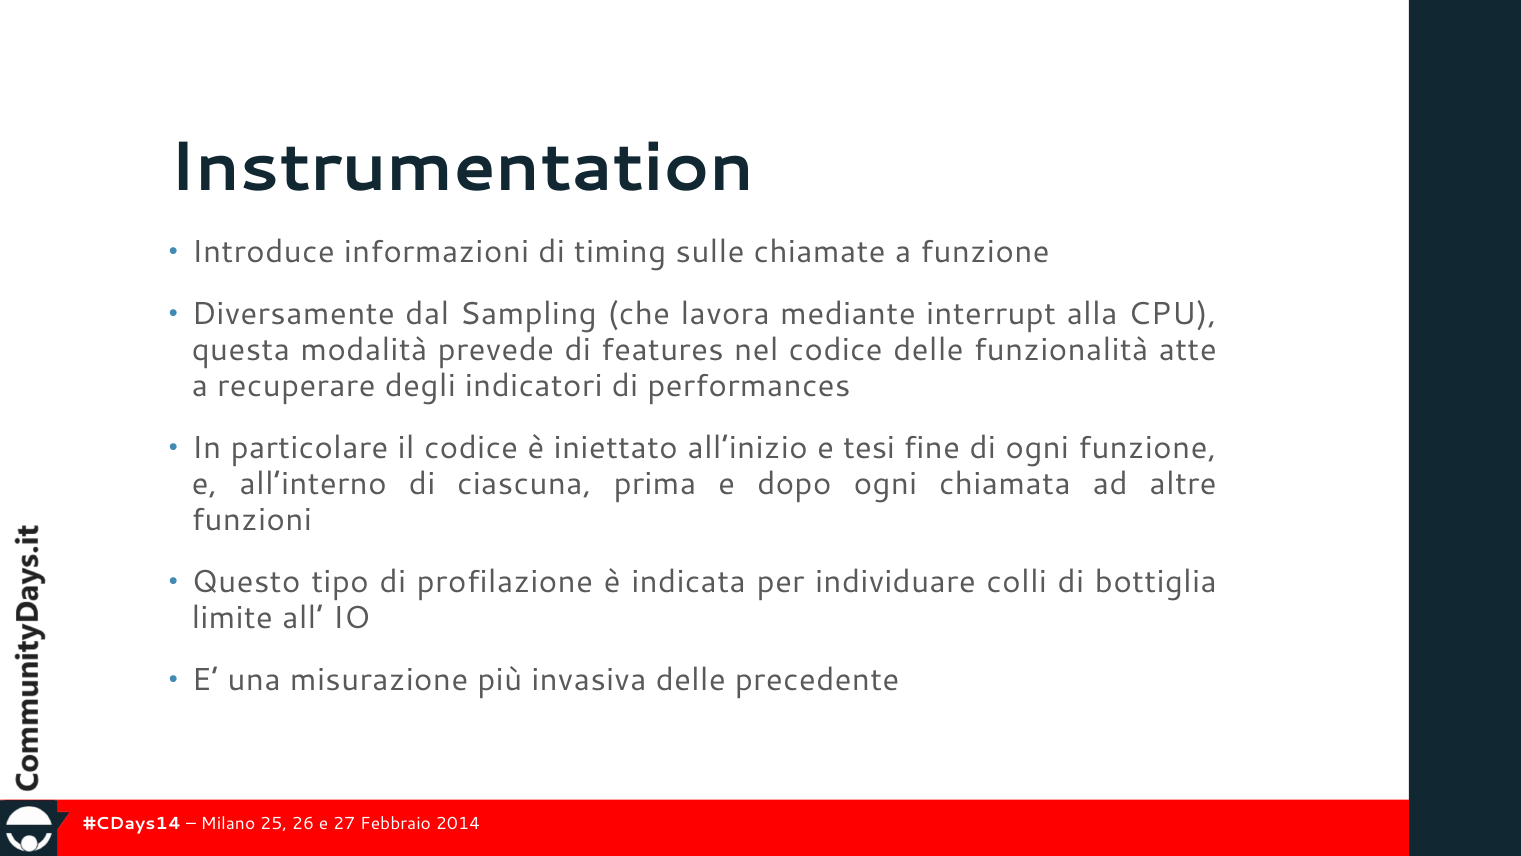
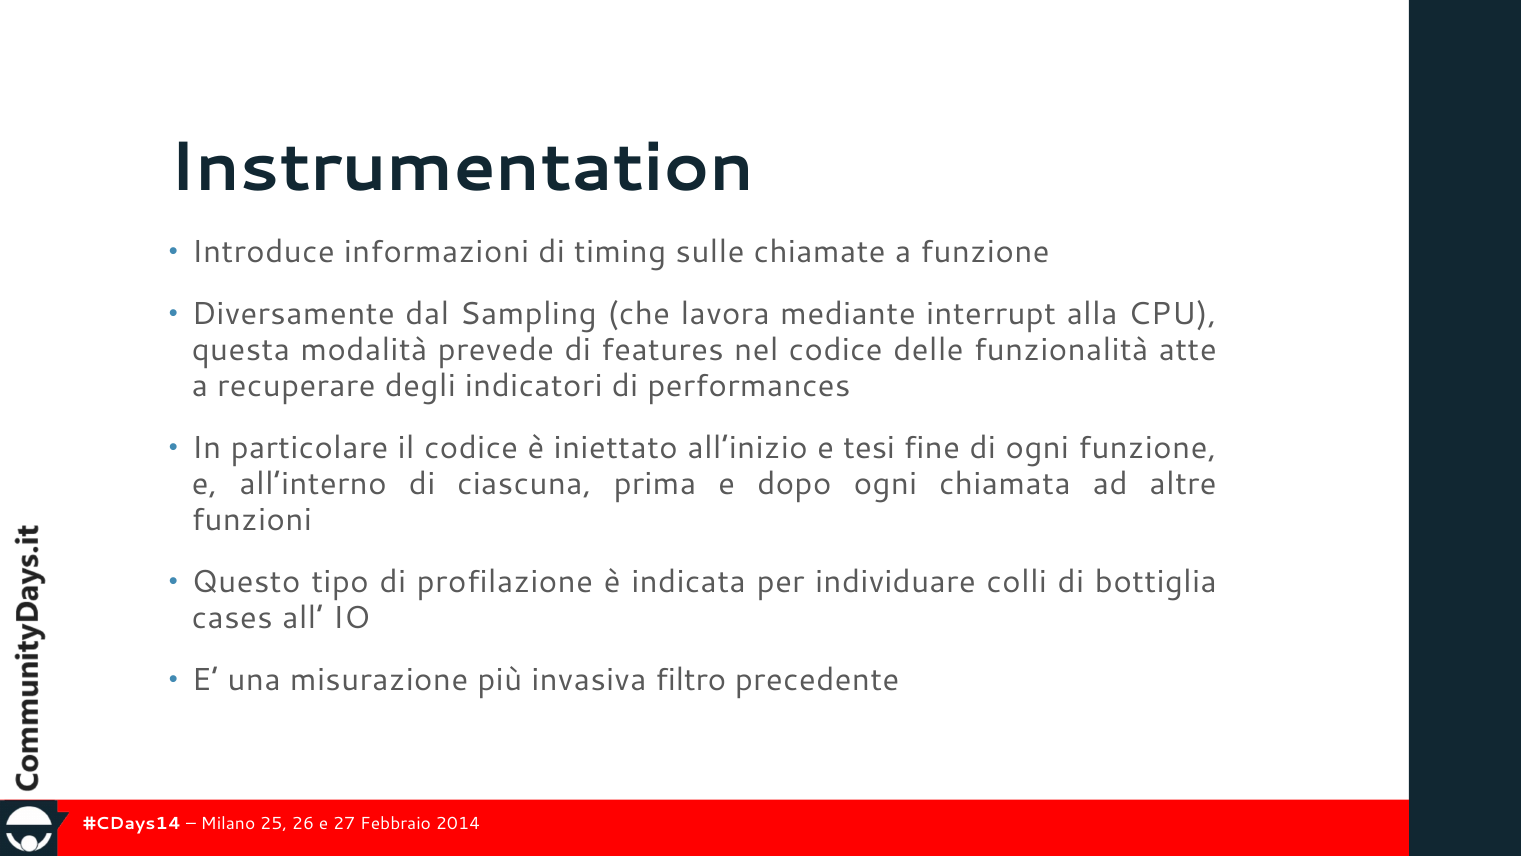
limite: limite -> cases
invasiva delle: delle -> filtro
